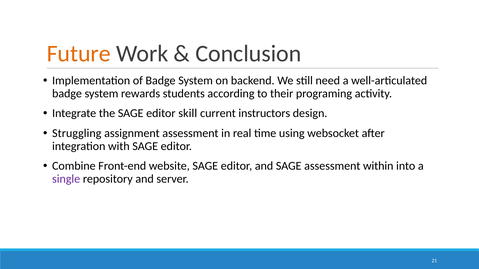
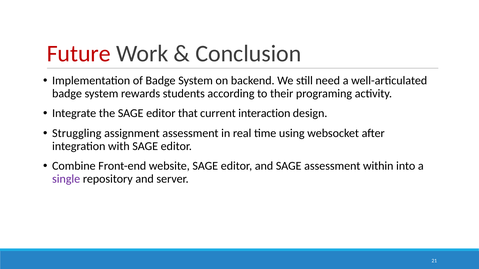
Future colour: orange -> red
skill: skill -> that
instructors: instructors -> interaction
